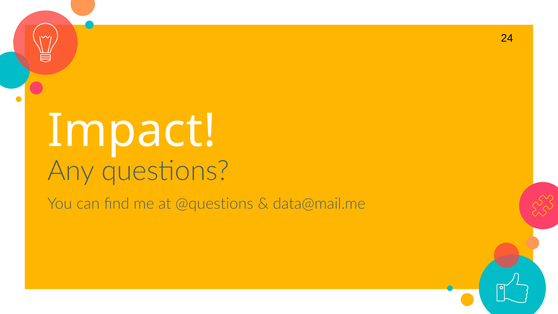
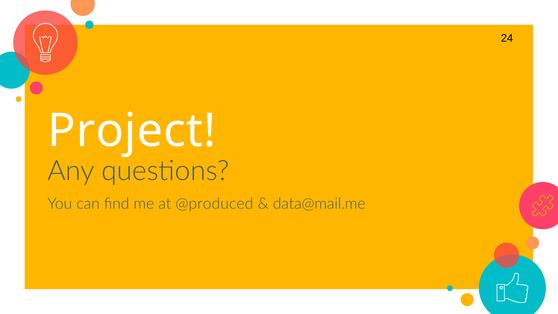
Impact: Impact -> Project
@questions: @questions -> @produced
